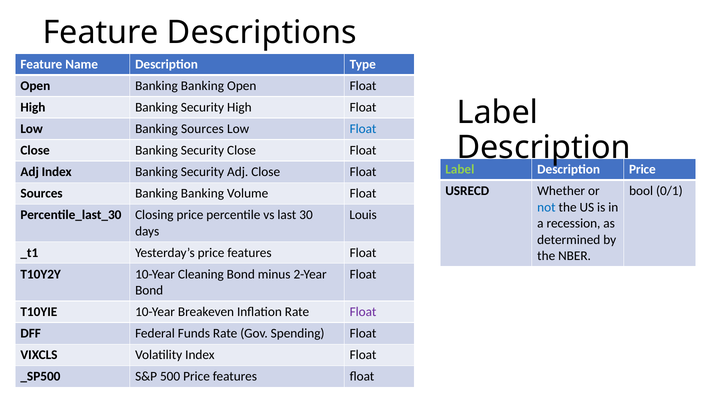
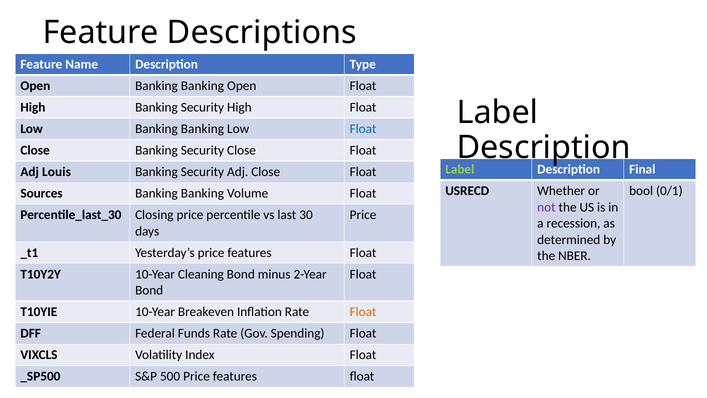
Low Banking Sources: Sources -> Banking
Price at (642, 169): Price -> Final
Adj Index: Index -> Louis
not colour: blue -> purple
Louis at (363, 215): Louis -> Price
Float at (363, 312) colour: purple -> orange
